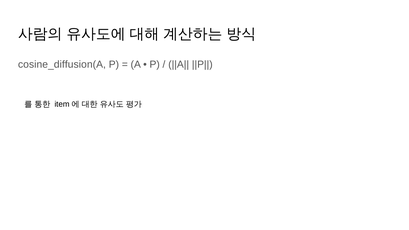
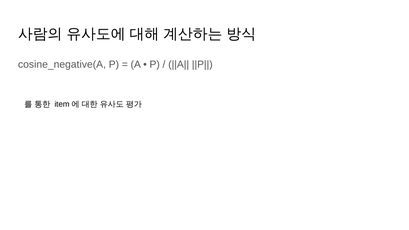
cosine_diffusion(A: cosine_diffusion(A -> cosine_negative(A
